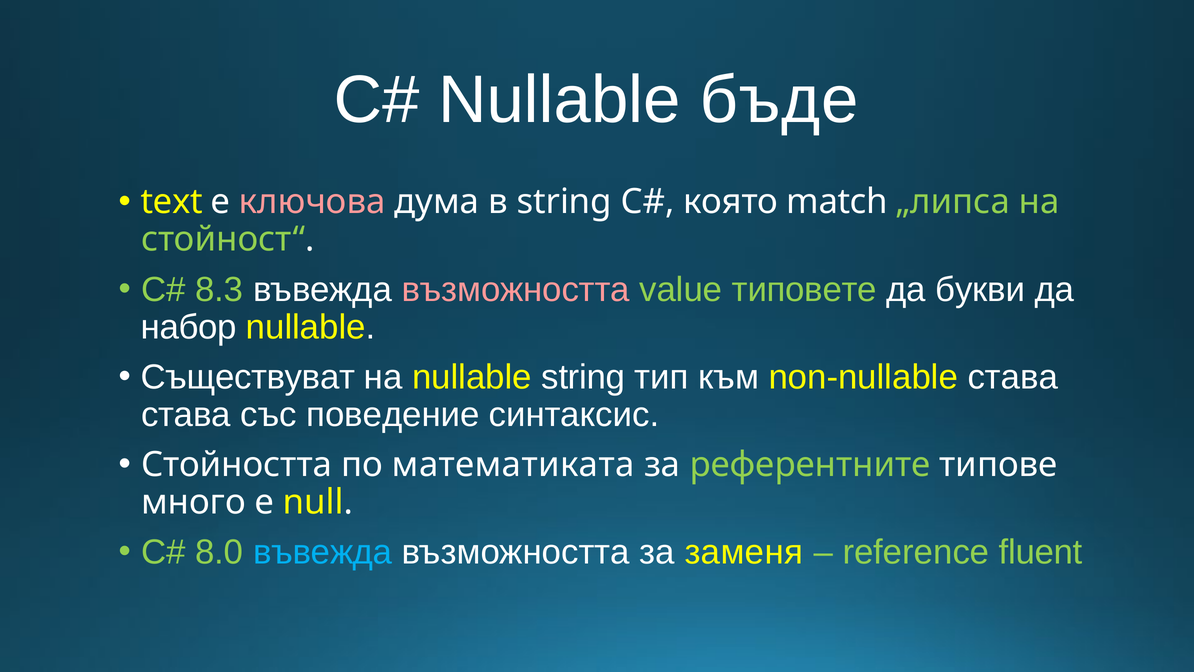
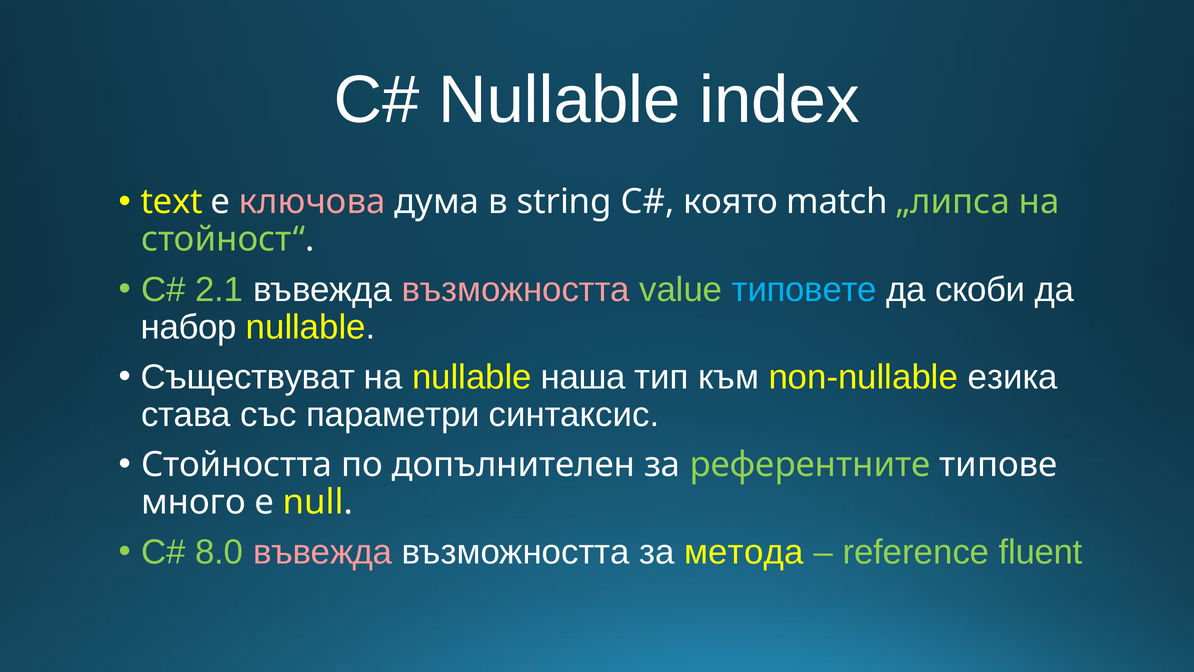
бъде: бъде -> index
8.3: 8.3 -> 2.1
типовете colour: light green -> light blue
букви: букви -> скоби
nullable string: string -> наша
non-nullable става: става -> езика
поведение: поведение -> параметри
математиката: математиката -> допълнителен
въвежда at (323, 552) colour: light blue -> pink
заменя: заменя -> метода
